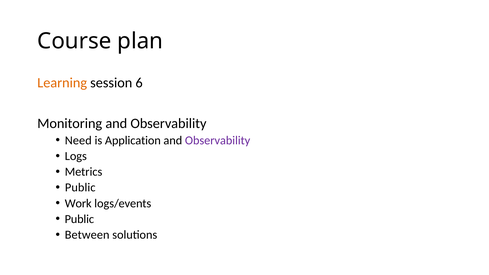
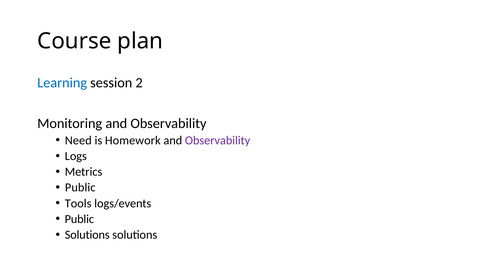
Learning colour: orange -> blue
6: 6 -> 2
Application: Application -> Homework
Work: Work -> Tools
Between at (87, 235): Between -> Solutions
